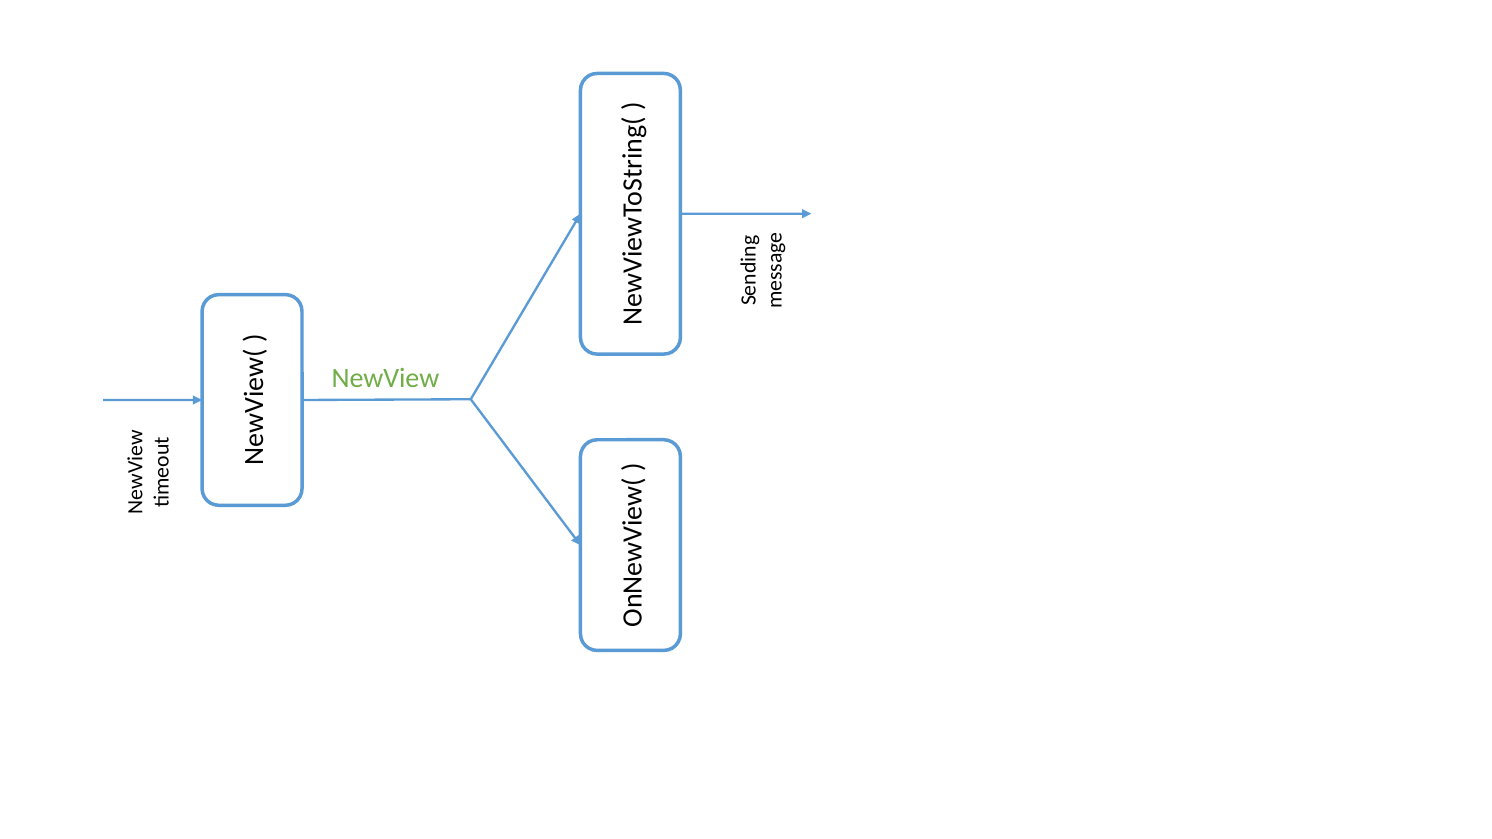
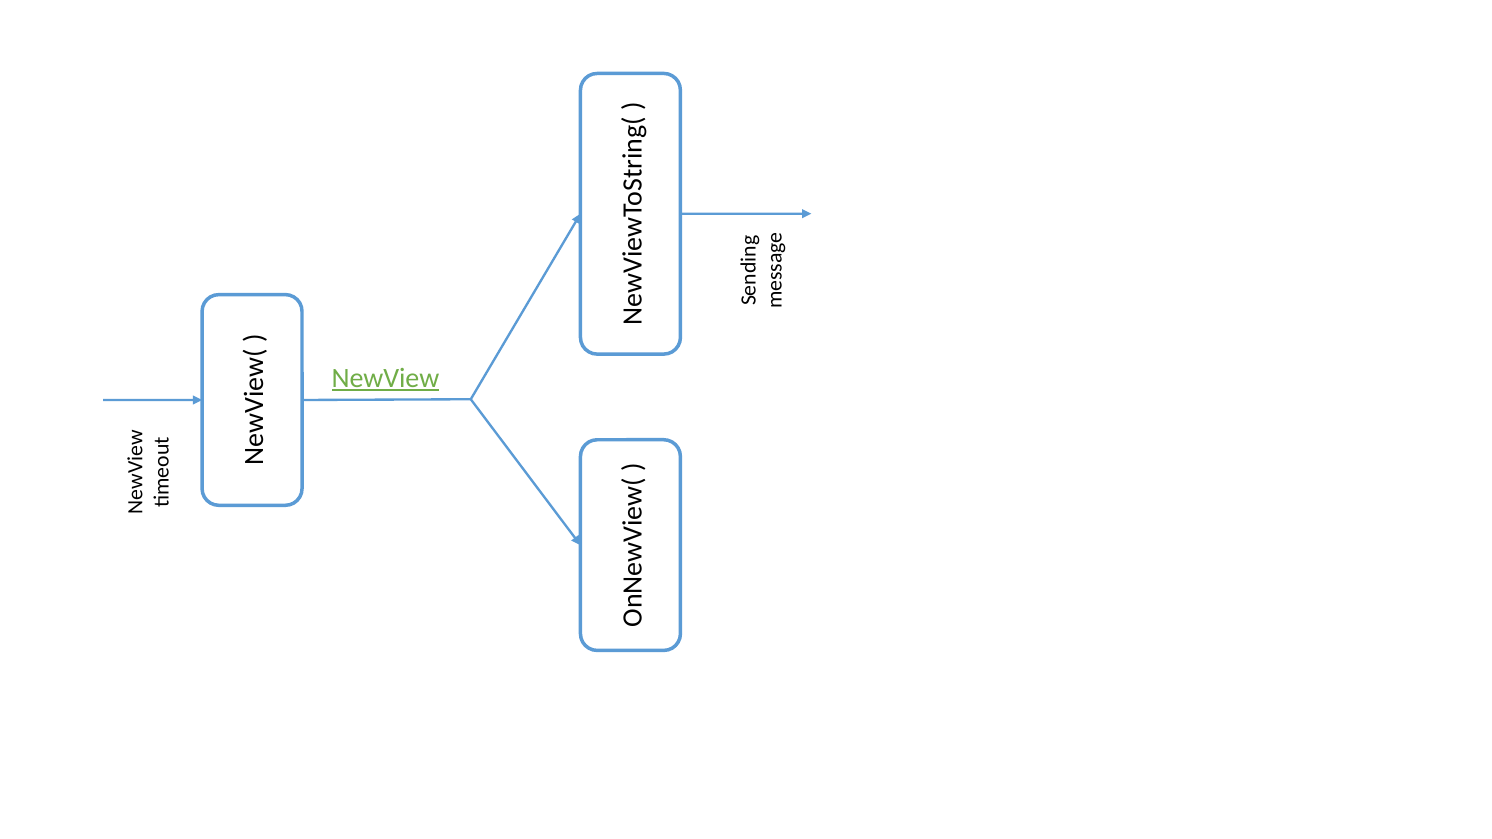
NewView underline: none -> present
